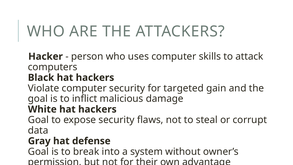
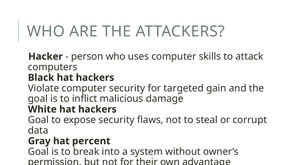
defense: defense -> percent
